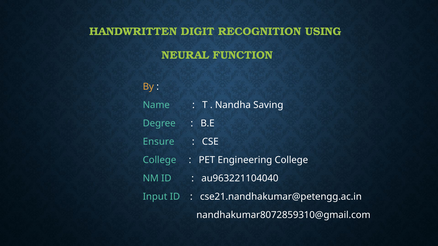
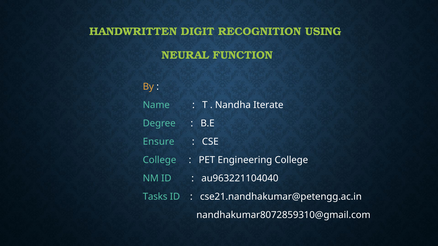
Saving: Saving -> Iterate
Input: Input -> Tasks
